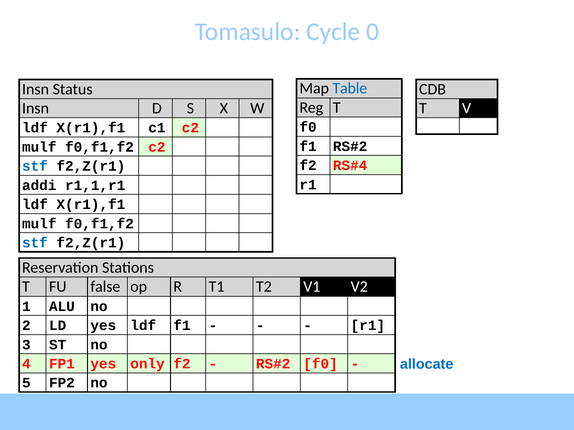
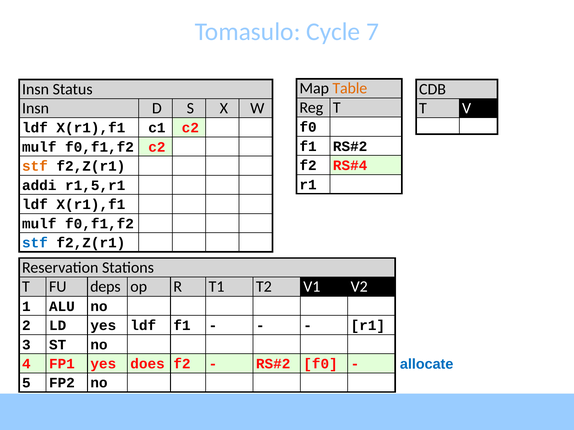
0: 0 -> 7
Table colour: blue -> orange
stf at (35, 166) colour: blue -> orange
r1,1,r1: r1,1,r1 -> r1,5,r1
false: false -> deps
only: only -> does
